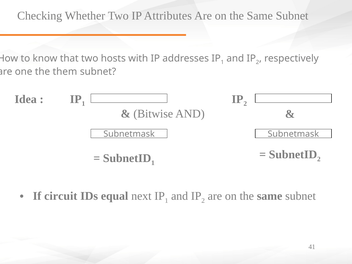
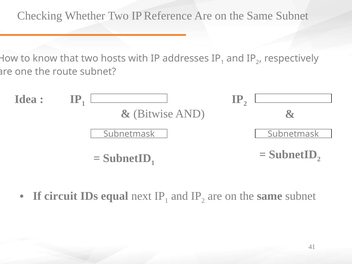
Attributes: Attributes -> Reference
them: them -> route
